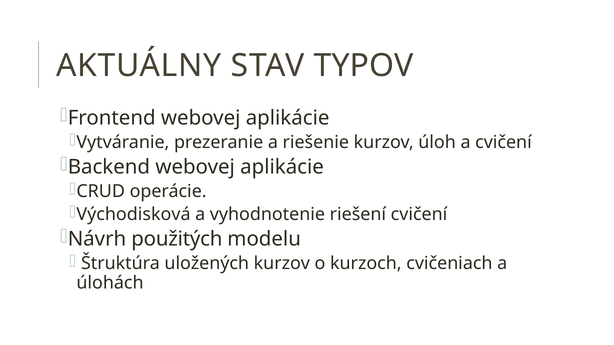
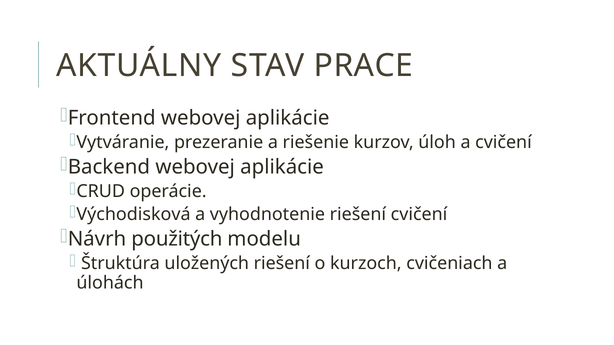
TYPOV: TYPOV -> PRACE
uložených kurzov: kurzov -> riešení
